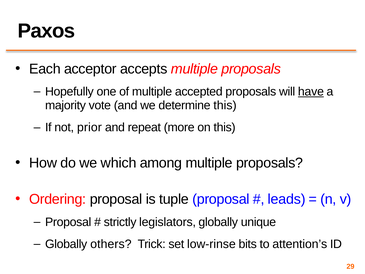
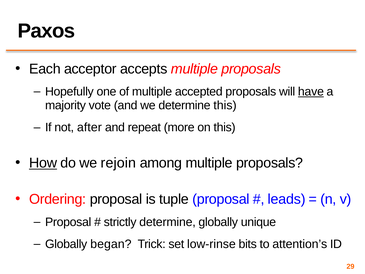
prior: prior -> after
How underline: none -> present
which: which -> rejoin
strictly legislators: legislators -> determine
others: others -> began
